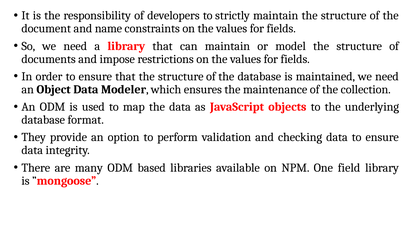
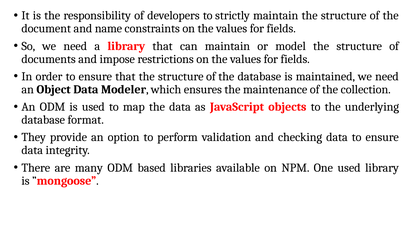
One field: field -> used
